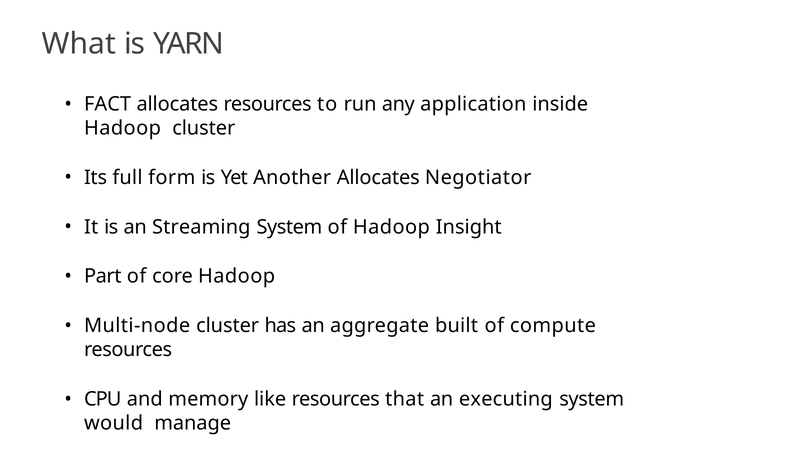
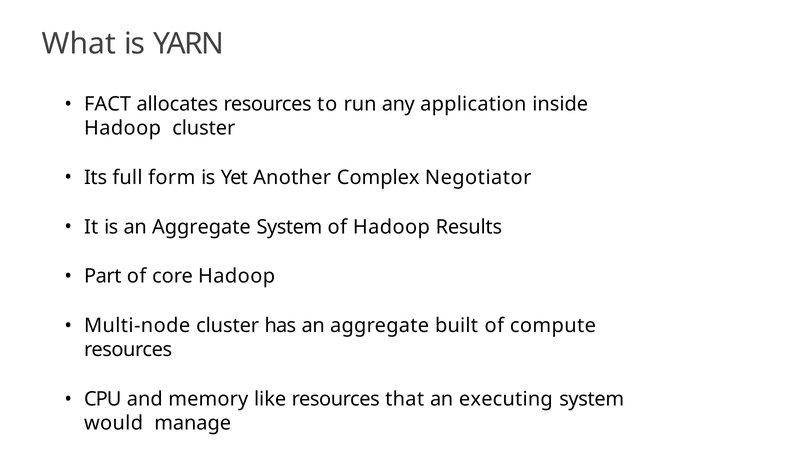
Another Allocates: Allocates -> Complex
is an Streaming: Streaming -> Aggregate
Insight: Insight -> Results
